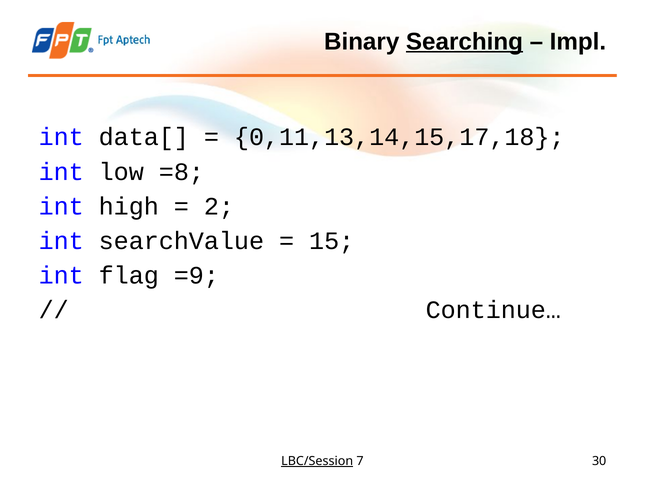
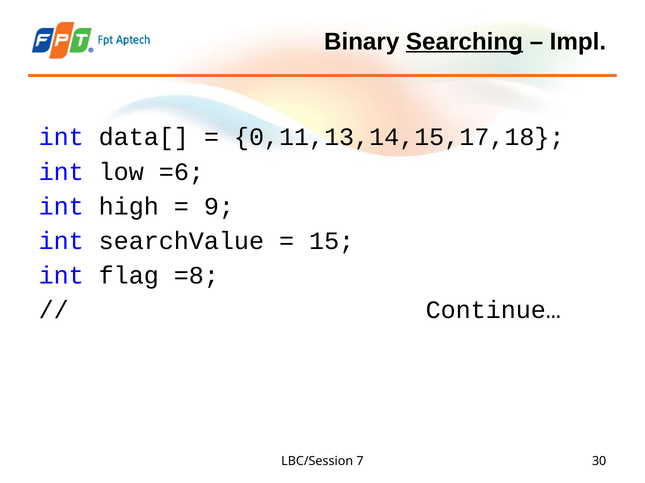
=8: =8 -> =6
2: 2 -> 9
=9: =9 -> =8
LBC/Session underline: present -> none
